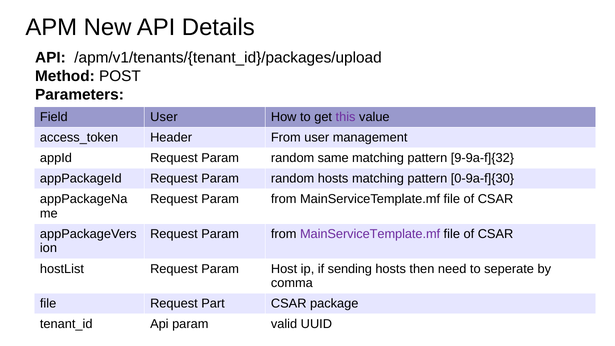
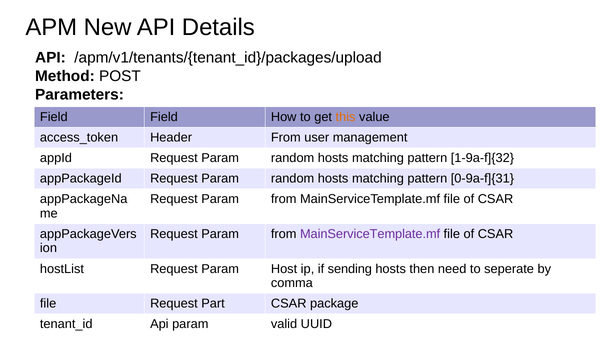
Field User: User -> Field
this colour: purple -> orange
same at (333, 158): same -> hosts
9-9a-f]{32: 9-9a-f]{32 -> 1-9a-f]{32
0-9a-f]{30: 0-9a-f]{30 -> 0-9a-f]{31
